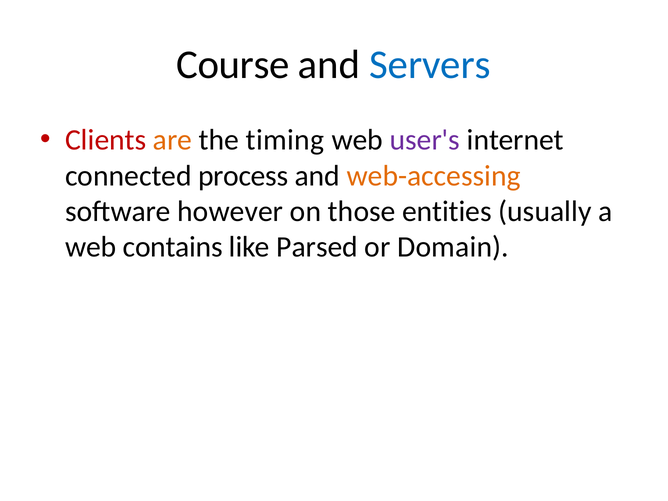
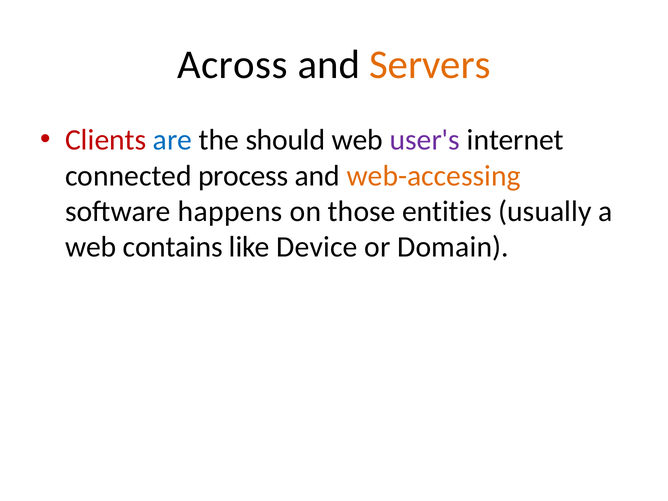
Course: Course -> Across
Servers colour: blue -> orange
are colour: orange -> blue
timing: timing -> should
however: however -> happens
Parsed: Parsed -> Device
